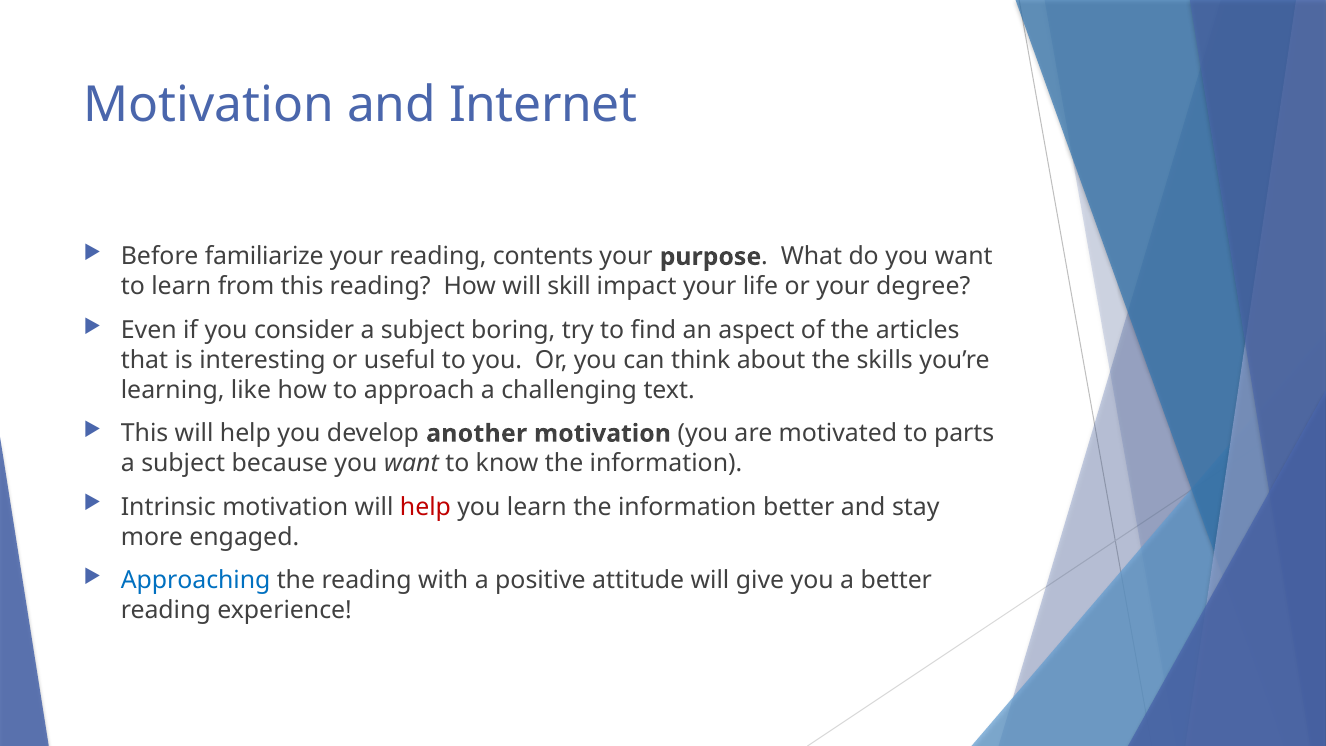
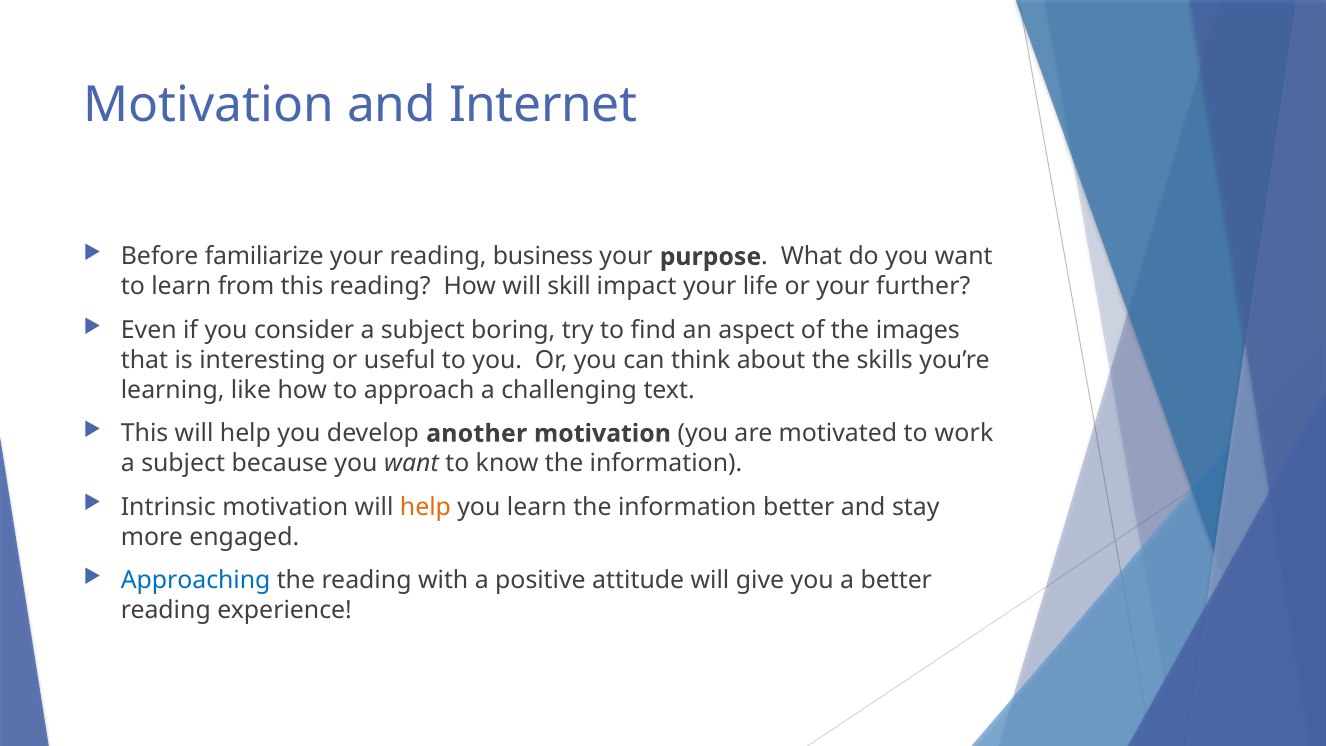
contents: contents -> business
degree: degree -> further
articles: articles -> images
parts: parts -> work
help at (425, 507) colour: red -> orange
